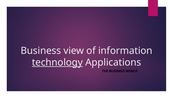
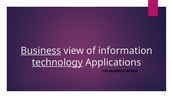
Business at (41, 50) underline: none -> present
